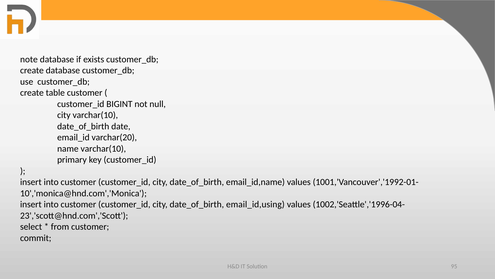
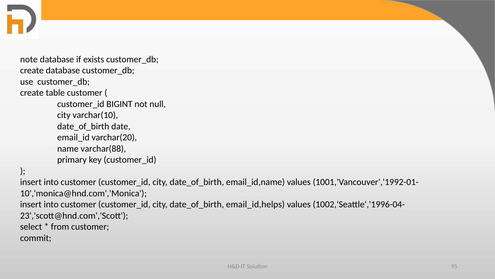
name varchar(10: varchar(10 -> varchar(88
email_id,using: email_id,using -> email_id,helps
